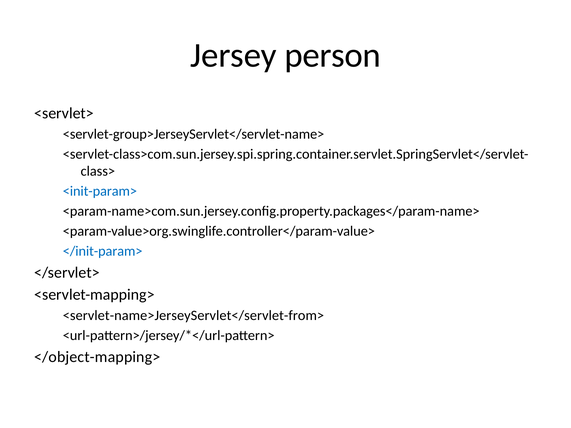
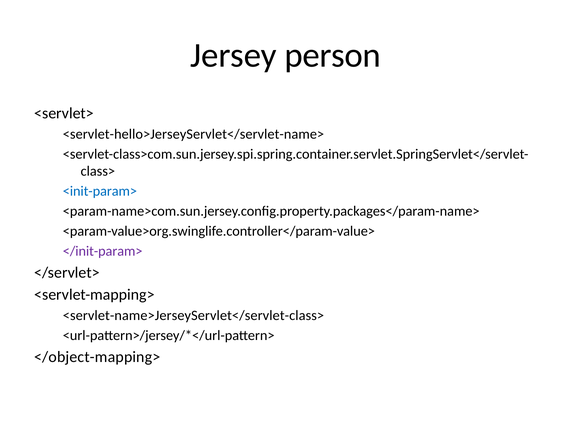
<servlet-group>JerseyServlet</servlet-name>: <servlet-group>JerseyServlet</servlet-name> -> <servlet-hello>JerseyServlet</servlet-name>
</init-param> colour: blue -> purple
<servlet-name>JerseyServlet</servlet-from>: <servlet-name>JerseyServlet</servlet-from> -> <servlet-name>JerseyServlet</servlet-class>
